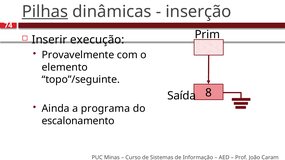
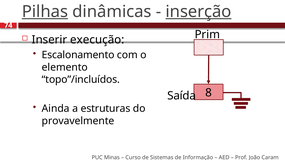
inserção underline: none -> present
Provavelmente: Provavelmente -> Escalonamento
topo”/seguinte: topo”/seguinte -> topo”/incluídos
programa: programa -> estruturas
escalonamento: escalonamento -> provavelmente
